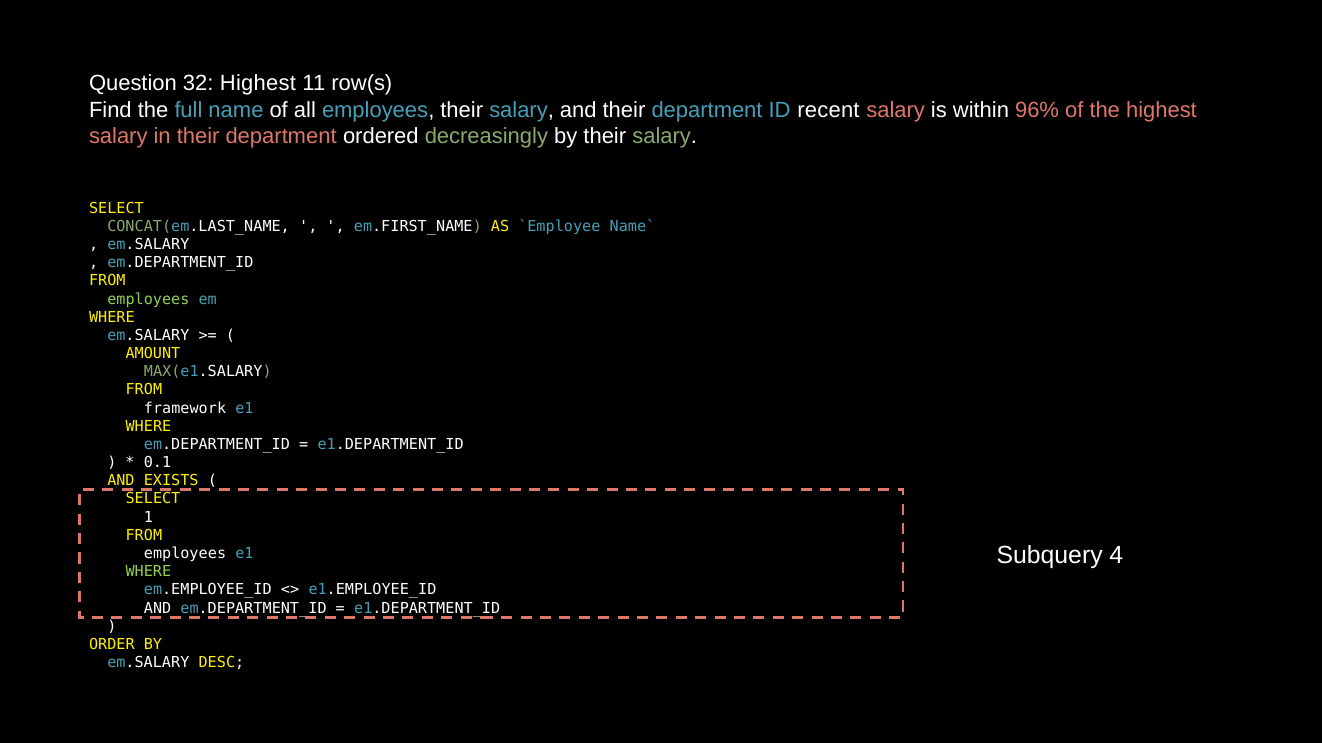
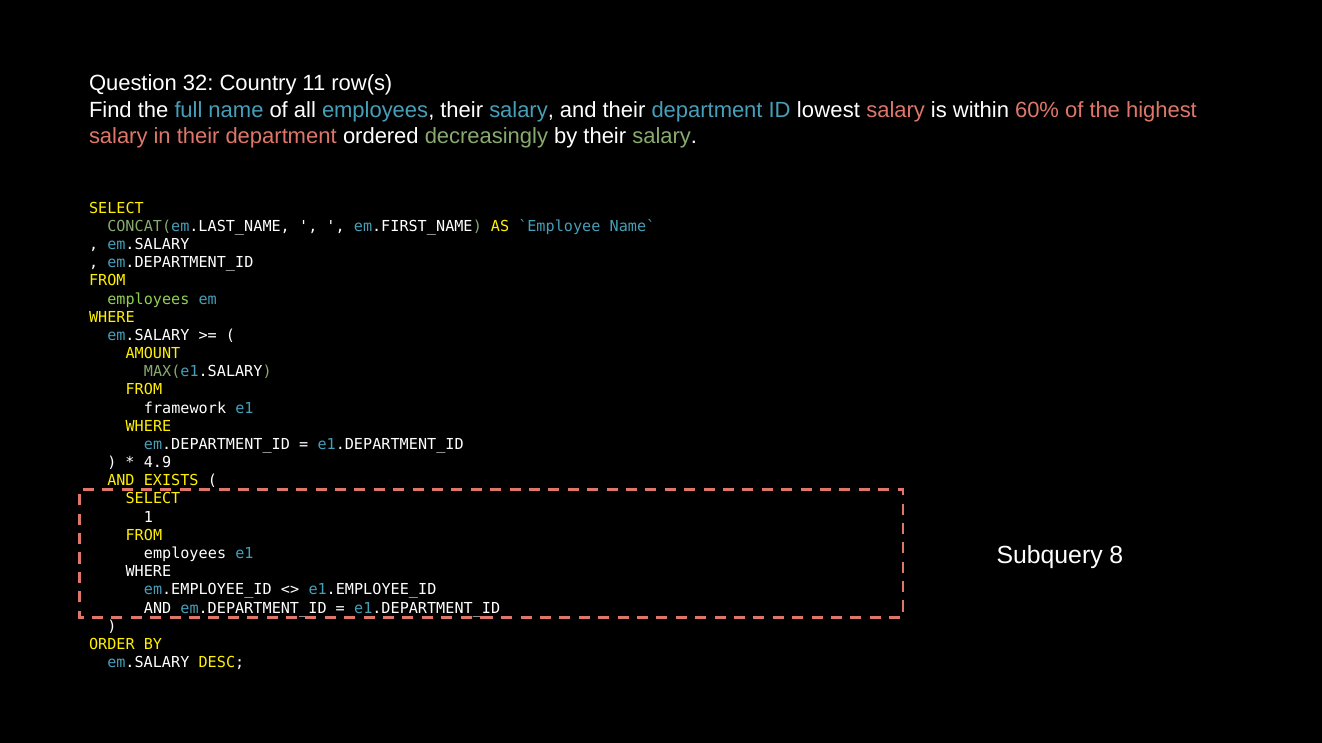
32 Highest: Highest -> Country
recent: recent -> lowest
96%: 96% -> 60%
0.1: 0.1 -> 4.9
4: 4 -> 8
WHERE at (148, 572) colour: light green -> white
